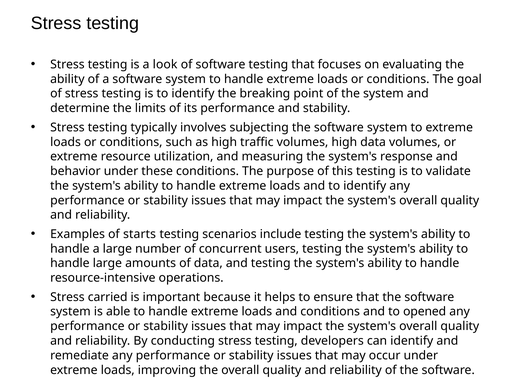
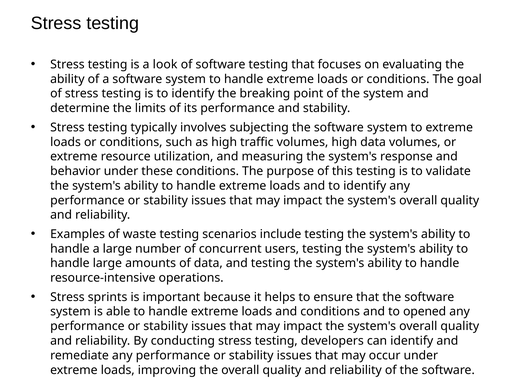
starts: starts -> waste
carried: carried -> sprints
